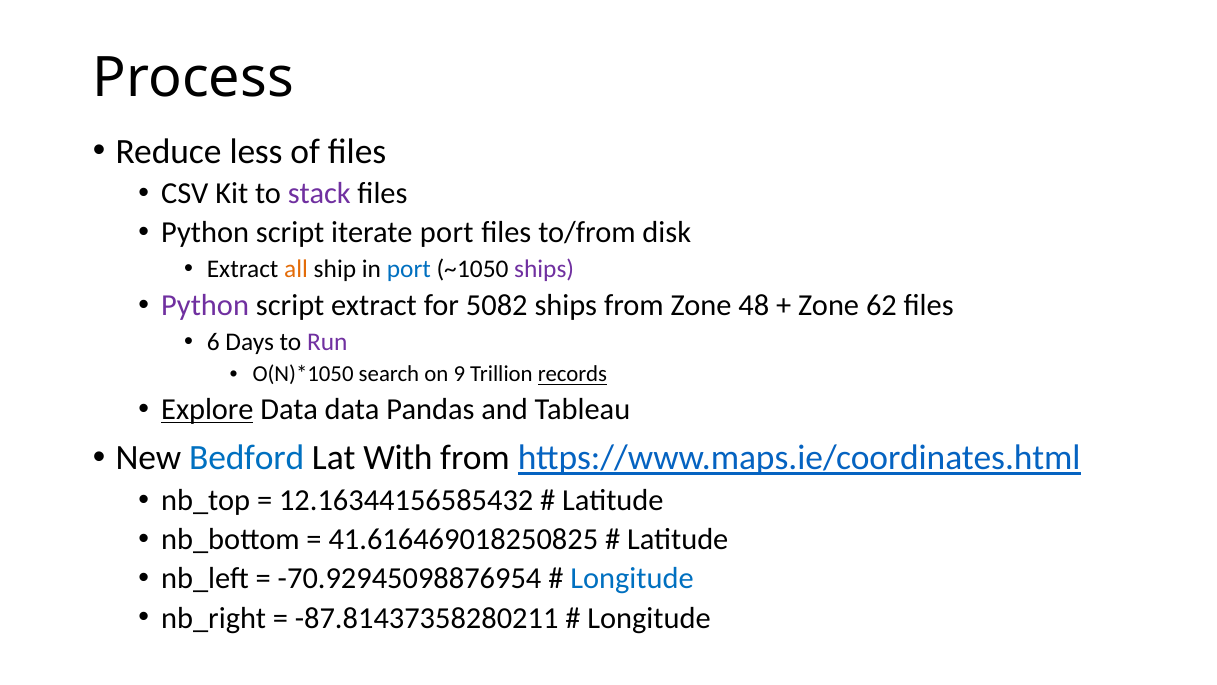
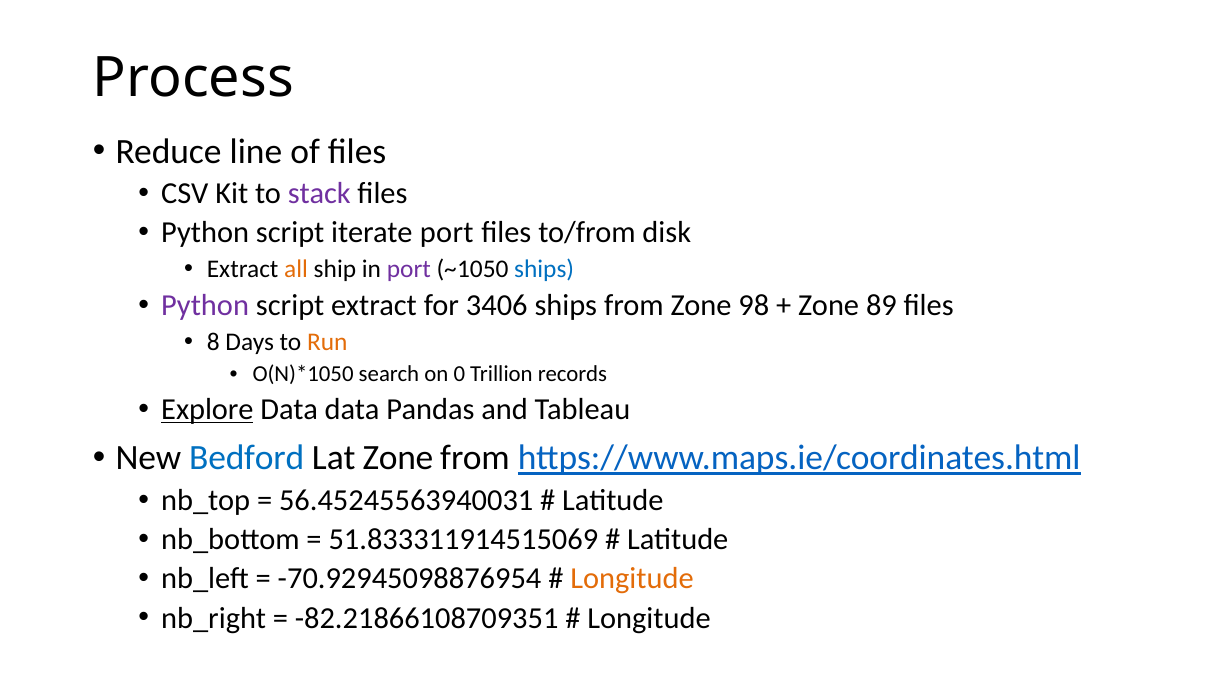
less: less -> line
port at (409, 269) colour: blue -> purple
ships at (544, 269) colour: purple -> blue
5082: 5082 -> 3406
48: 48 -> 98
62: 62 -> 89
6: 6 -> 8
Run colour: purple -> orange
9: 9 -> 0
records underline: present -> none
Lat With: With -> Zone
12.16344156585432: 12.16344156585432 -> 56.45245563940031
41.616469018250825: 41.616469018250825 -> 51.833311914515069
Longitude at (632, 578) colour: blue -> orange
-87.81437358280211: -87.81437358280211 -> -82.21866108709351
